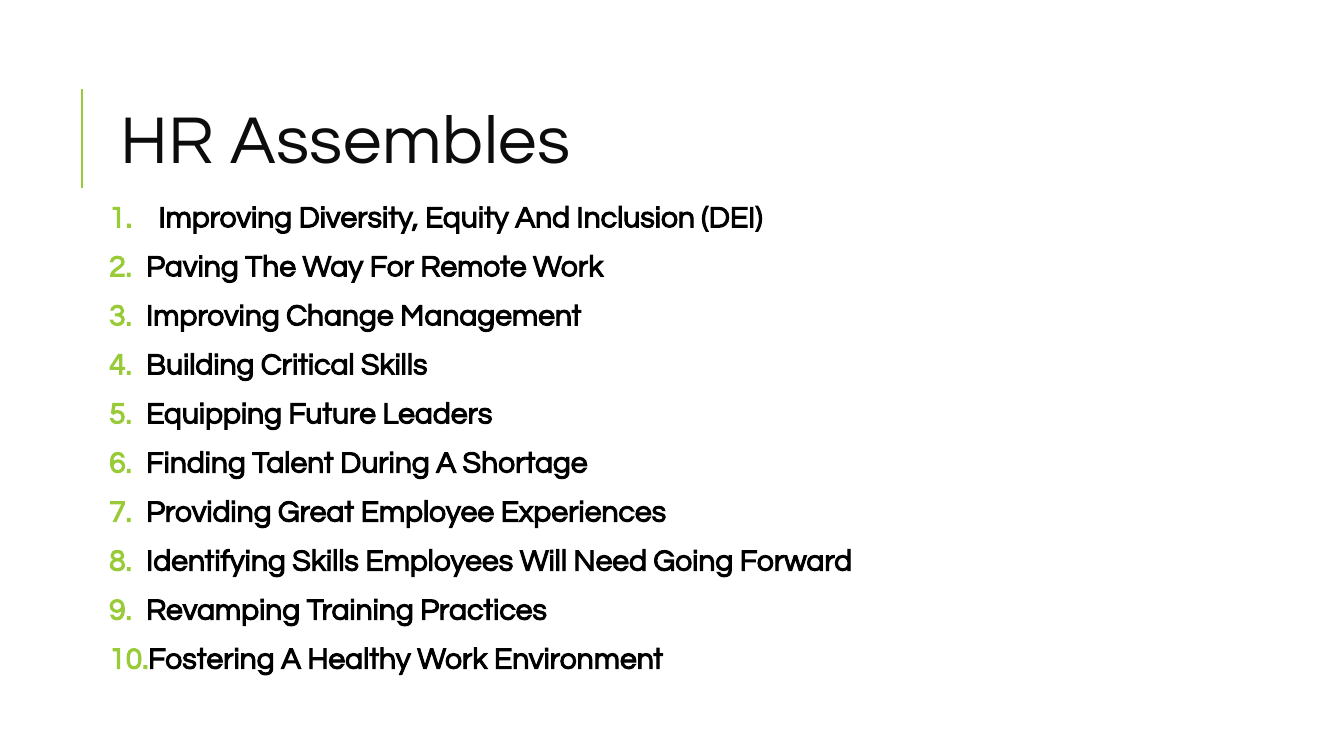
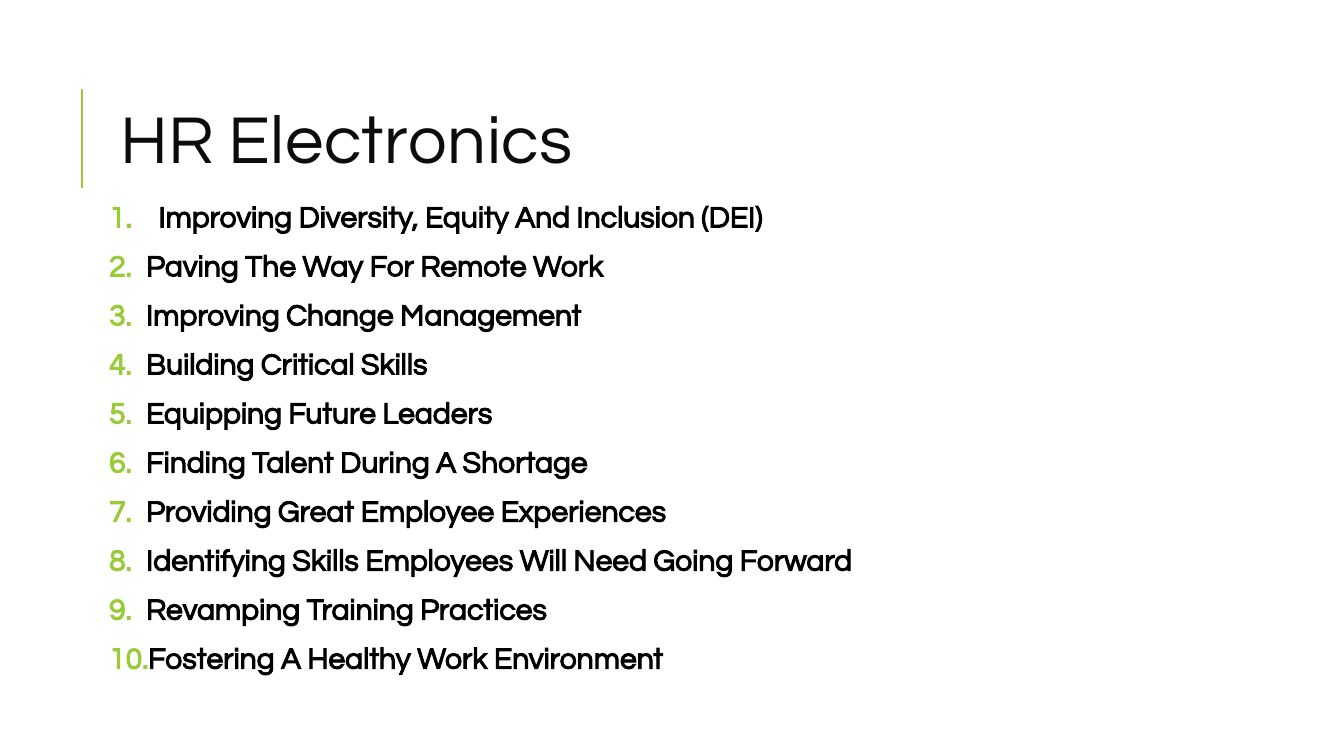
Assembles: Assembles -> Electronics
